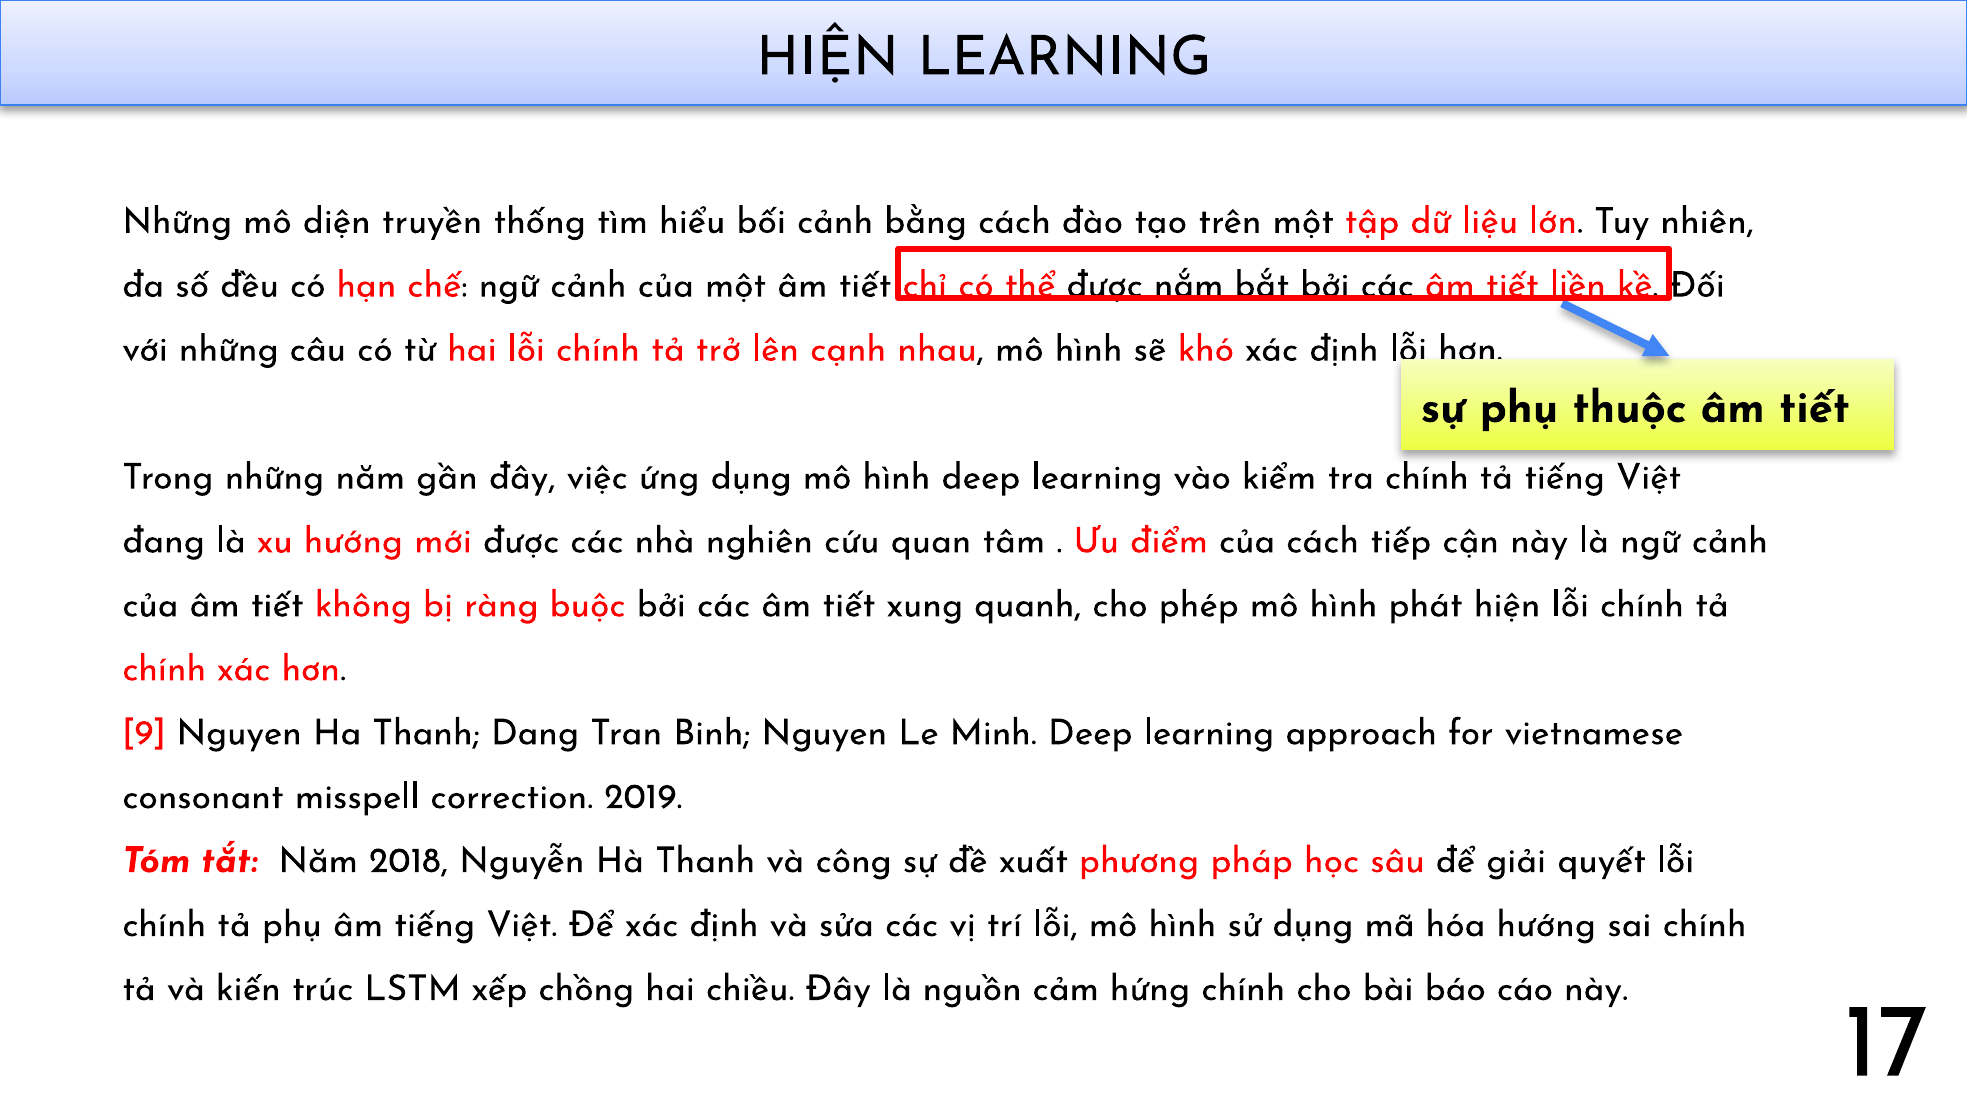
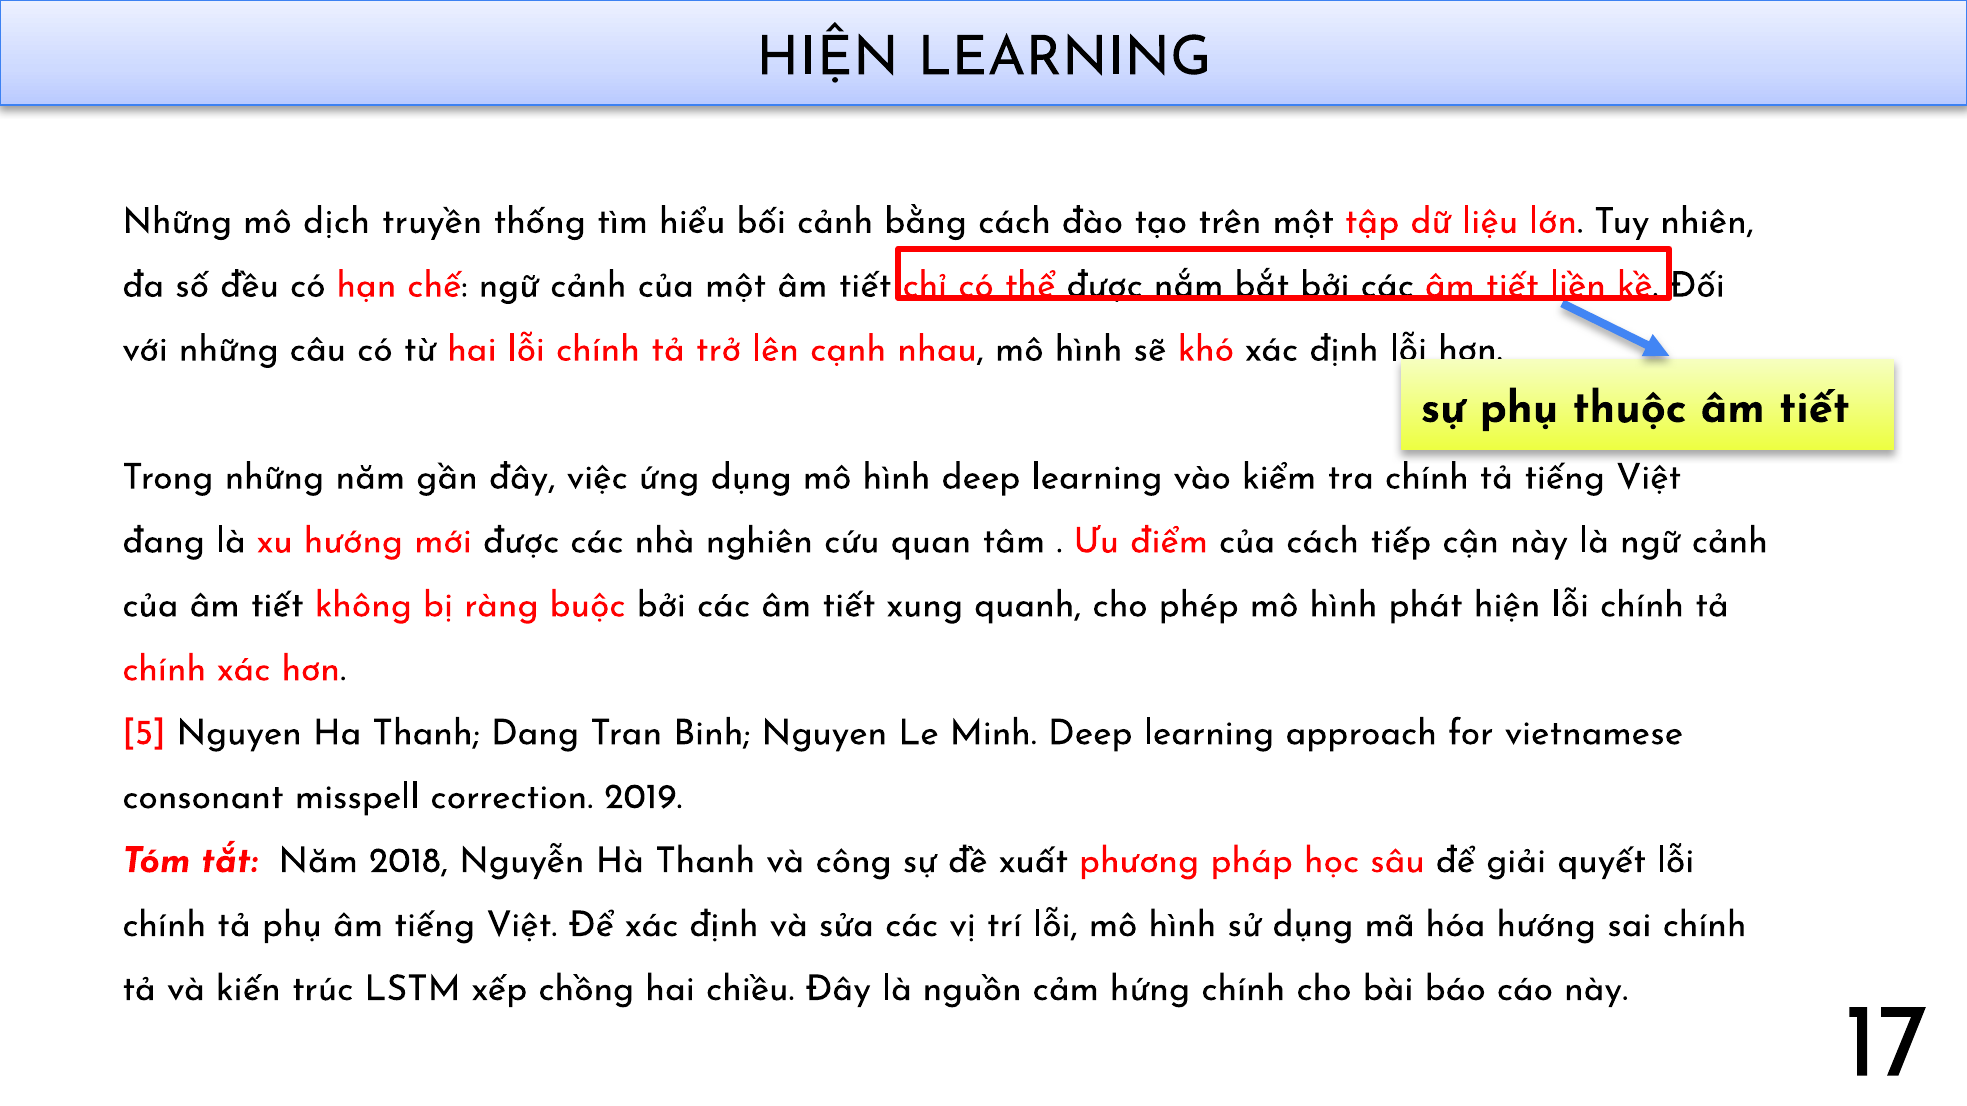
diện: diện -> dịch
9: 9 -> 5
